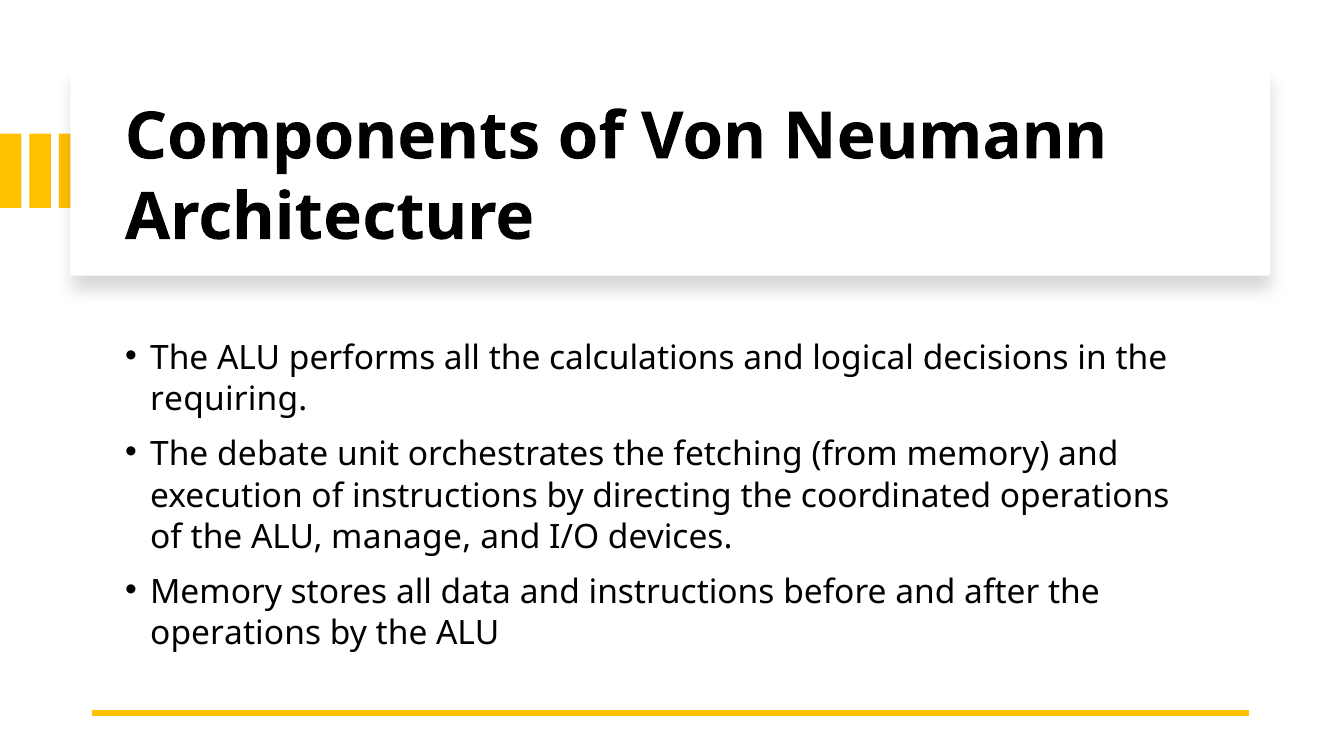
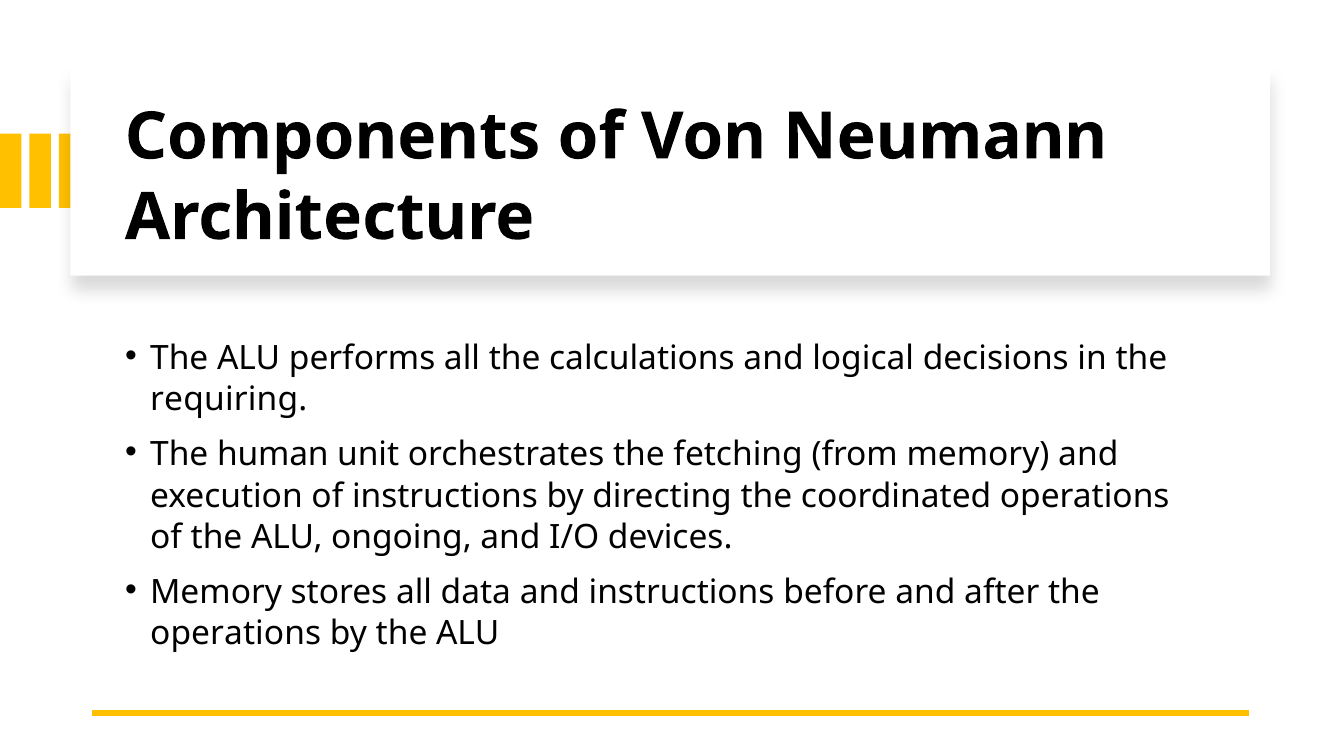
debate: debate -> human
manage: manage -> ongoing
